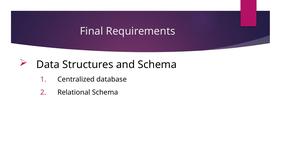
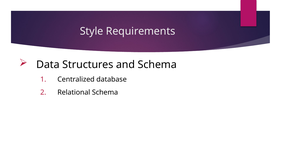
Final: Final -> Style
